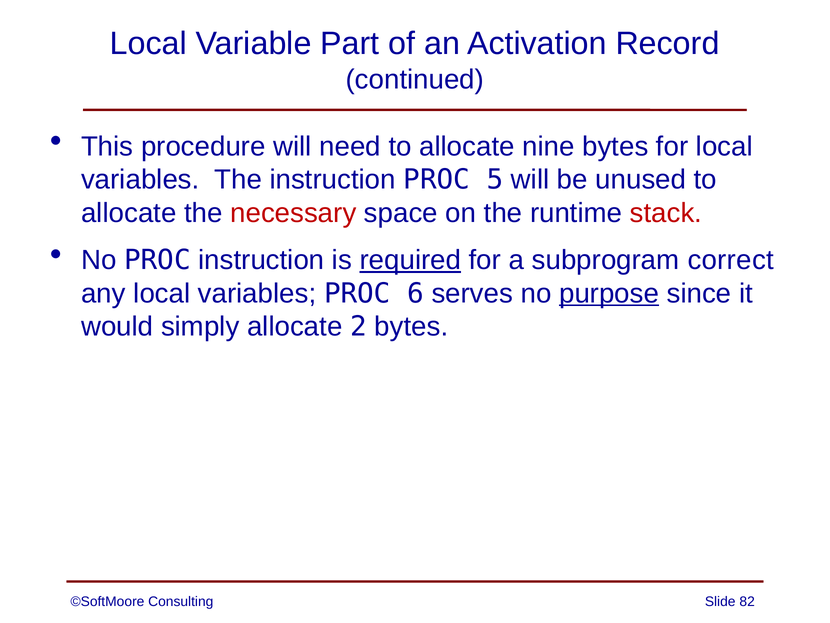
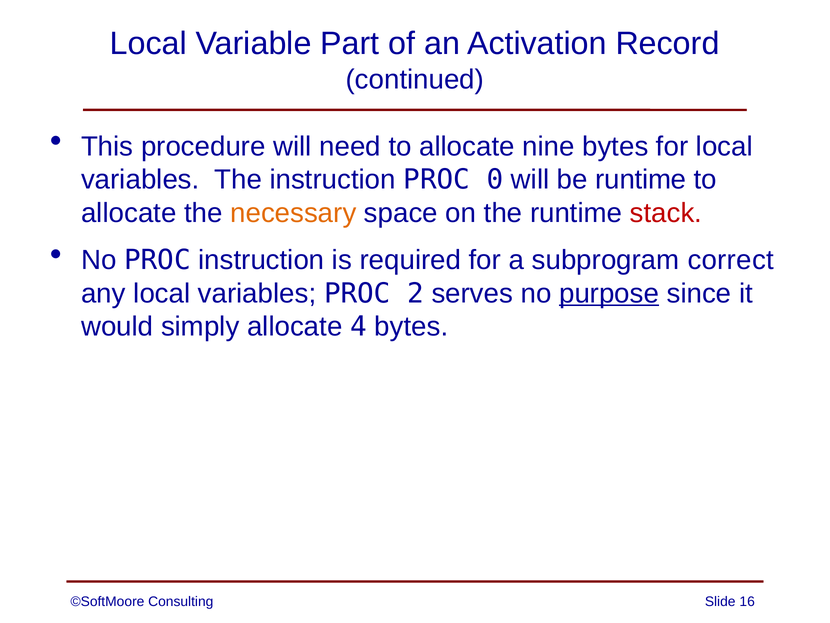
5: 5 -> 0
be unused: unused -> runtime
necessary colour: red -> orange
required underline: present -> none
6: 6 -> 2
2: 2 -> 4
82: 82 -> 16
